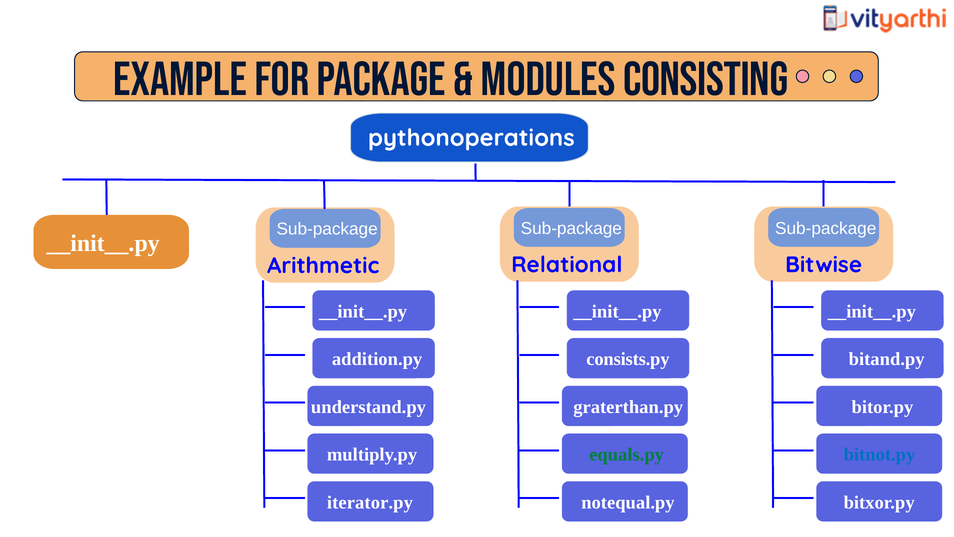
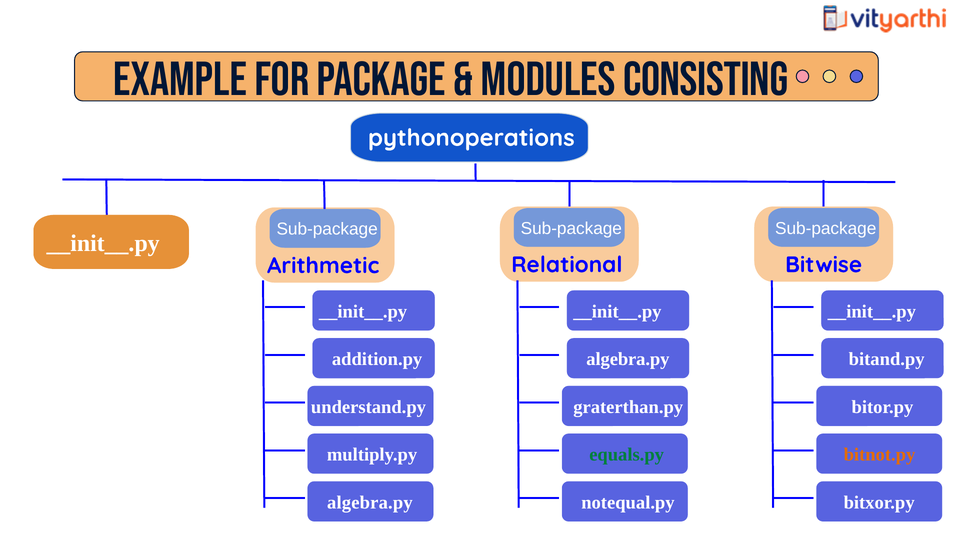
consists.py at (628, 359): consists.py -> algebra.py
bitnot.py colour: blue -> orange
iterator.py at (370, 502): iterator.py -> algebra.py
